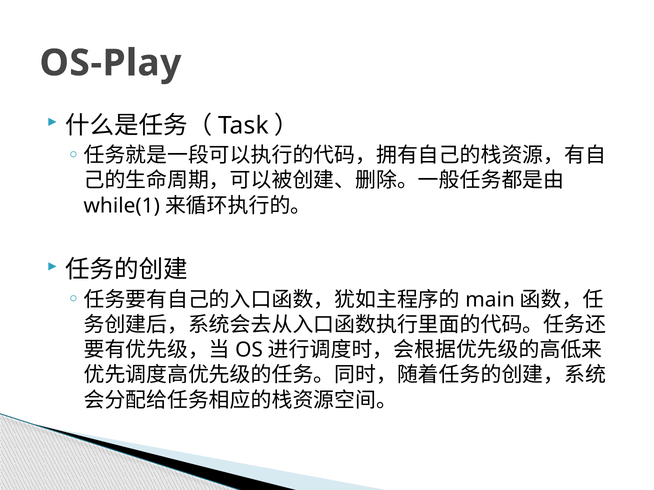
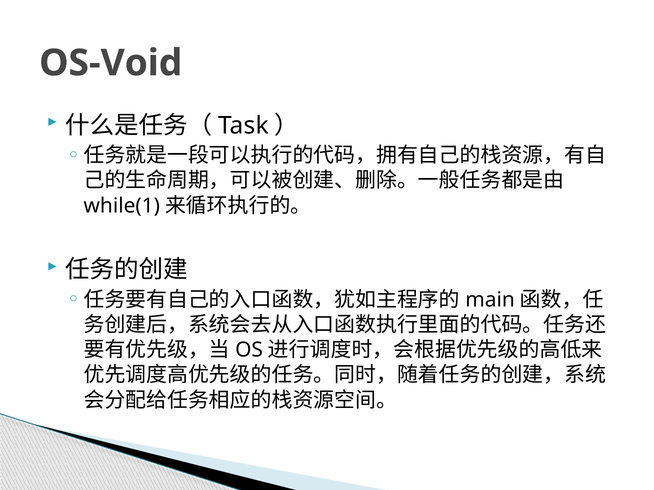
OS-Play: OS-Play -> OS-Void
